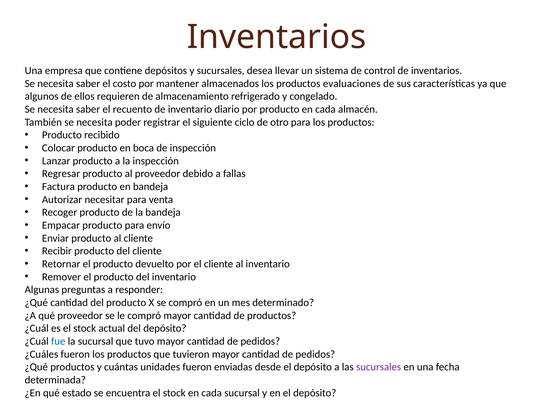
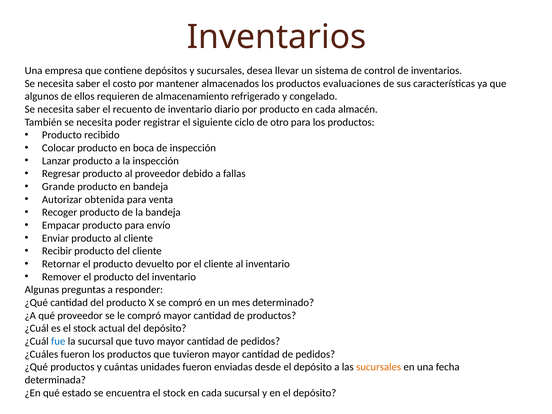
Factura: Factura -> Grande
necesitar: necesitar -> obtenida
sucursales at (379, 367) colour: purple -> orange
